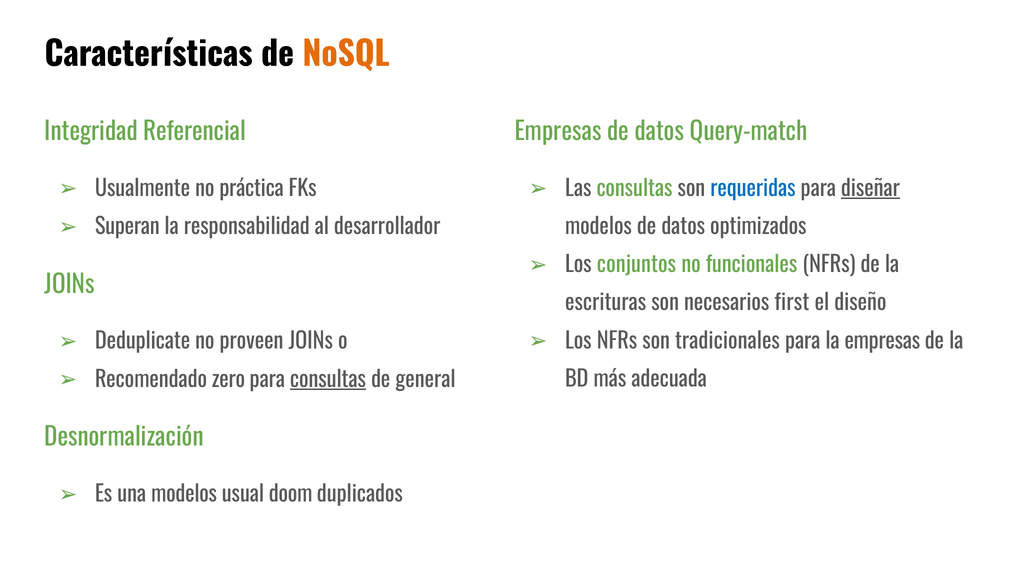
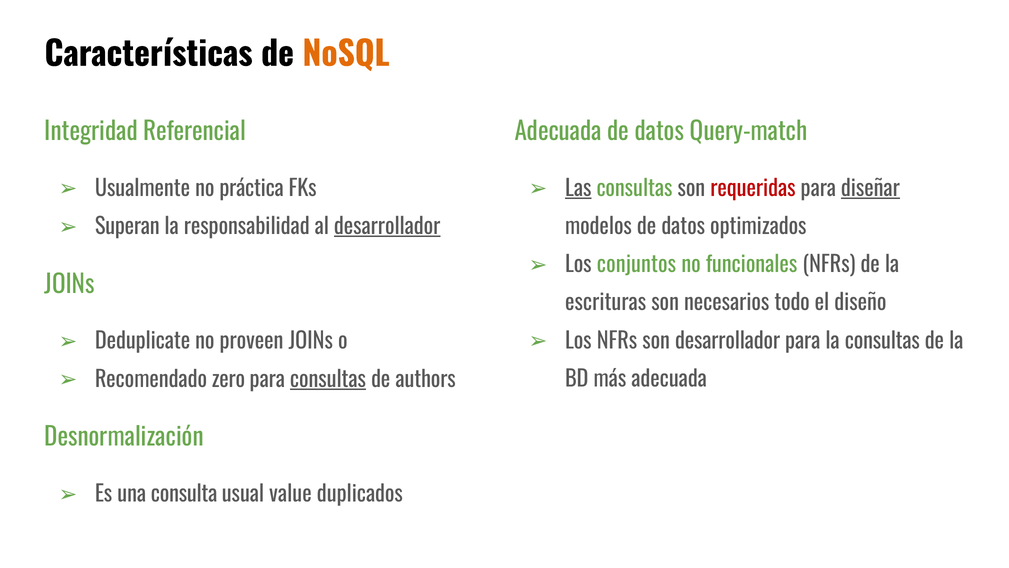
Empresas at (558, 132): Empresas -> Adecuada
Las underline: none -> present
requeridas colour: blue -> red
desarrollador at (387, 227) underline: none -> present
first: first -> todo
son tradicionales: tradicionales -> desarrollador
la empresas: empresas -> consultas
general: general -> authors
una modelos: modelos -> consulta
doom: doom -> value
